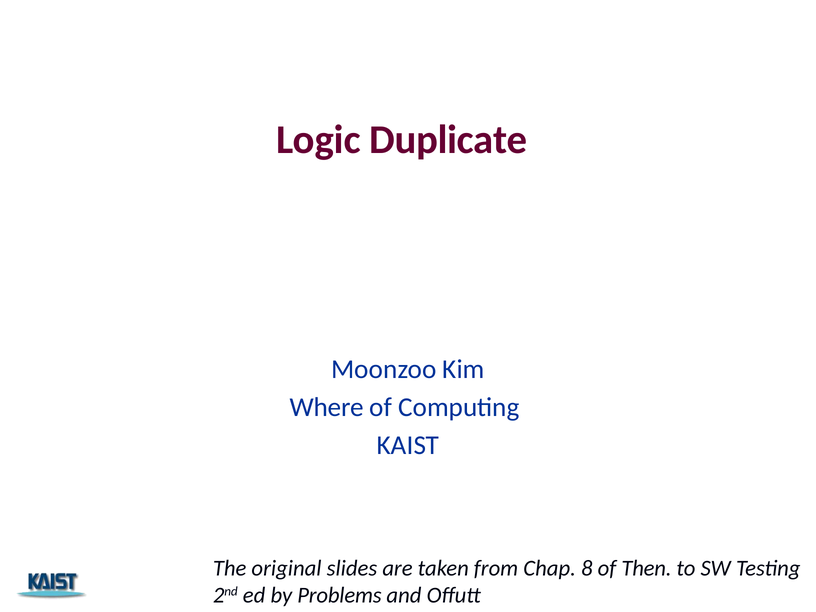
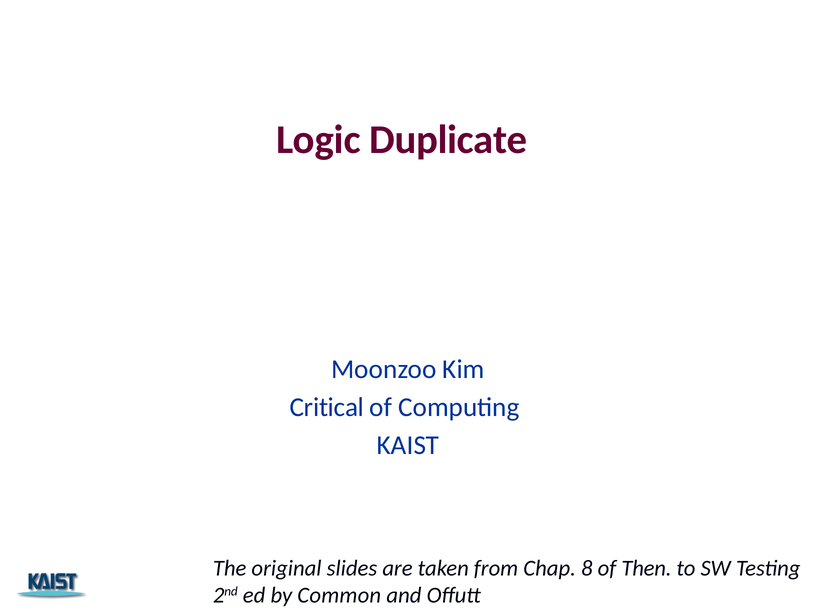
Where: Where -> Critical
Problems: Problems -> Common
